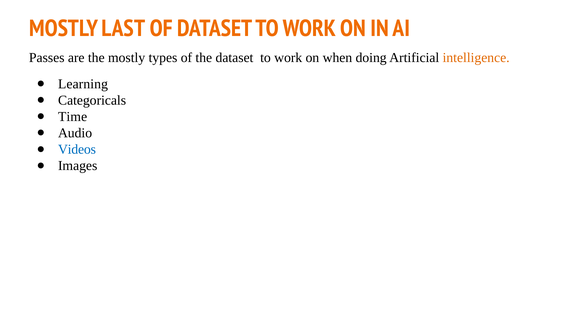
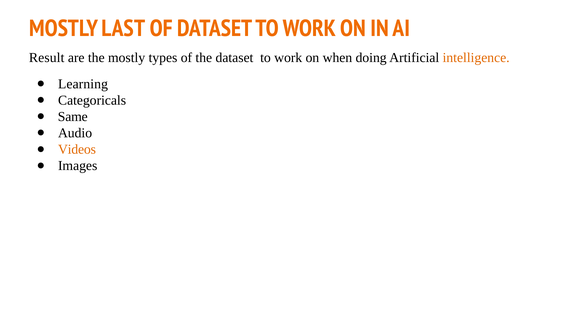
Passes: Passes -> Result
Time: Time -> Same
Videos colour: blue -> orange
